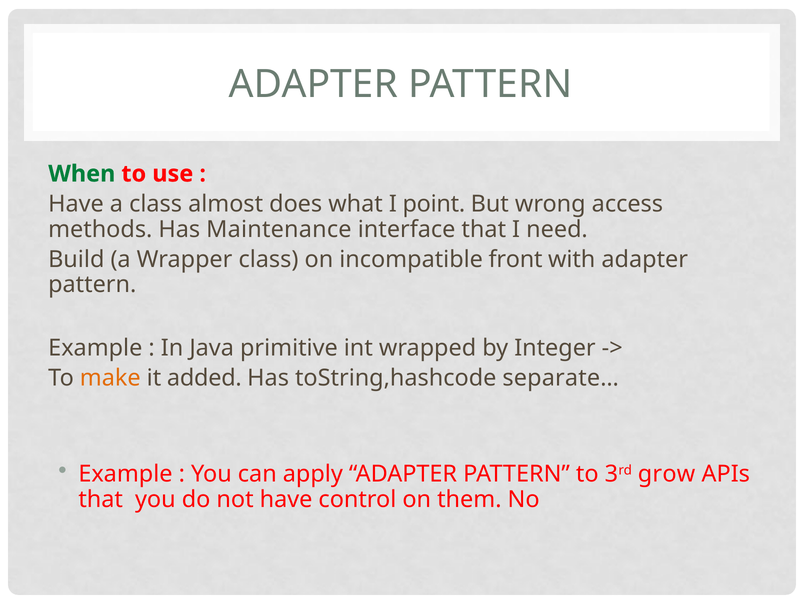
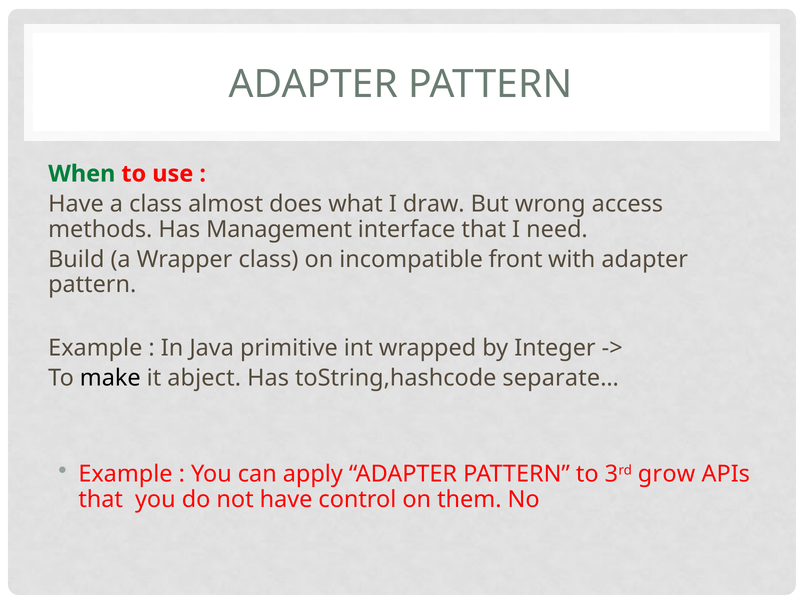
point: point -> draw
Maintenance: Maintenance -> Management
make colour: orange -> black
added: added -> abject
